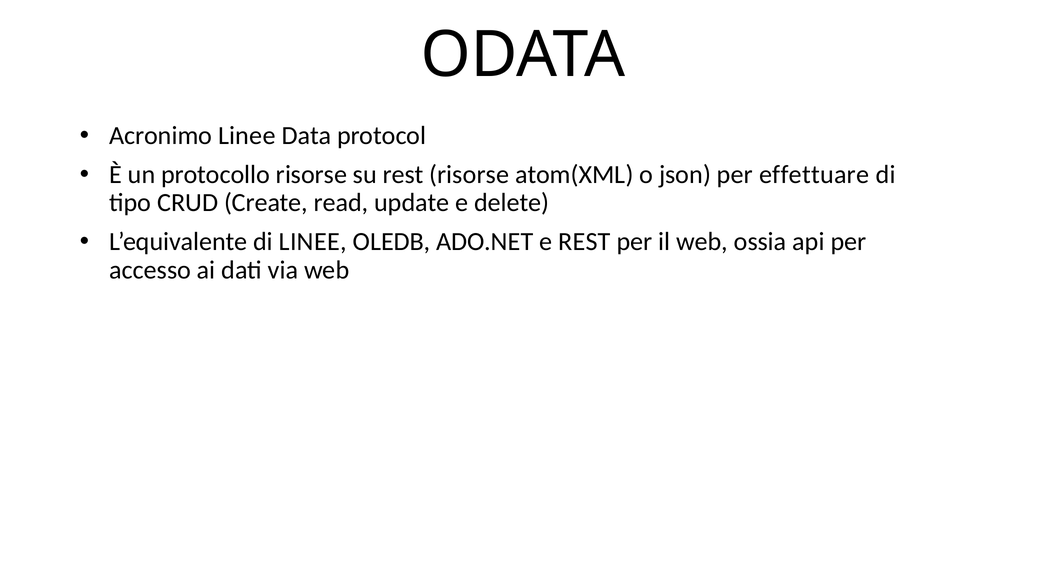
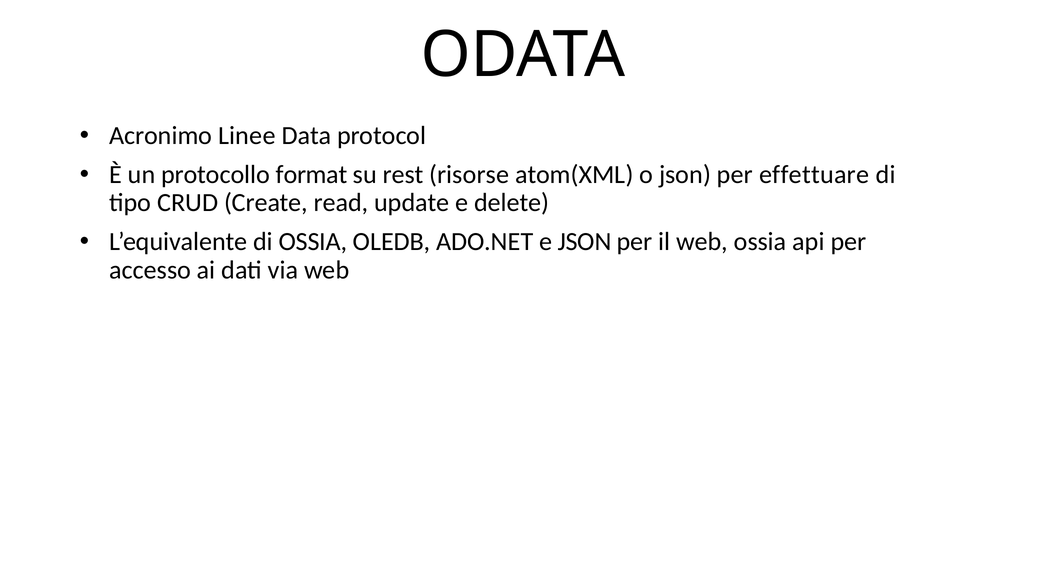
protocollo risorse: risorse -> format
di LINEE: LINEE -> OSSIA
e REST: REST -> JSON
